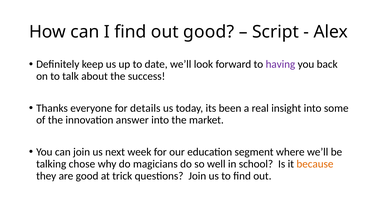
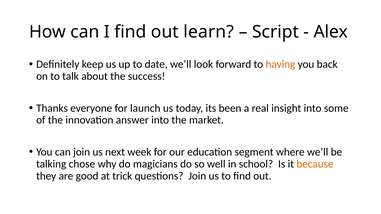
out good: good -> learn
having colour: purple -> orange
details: details -> launch
